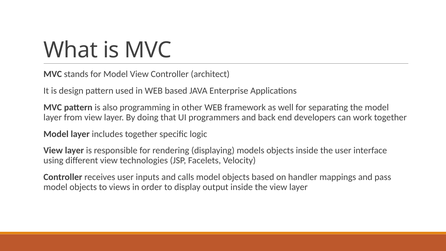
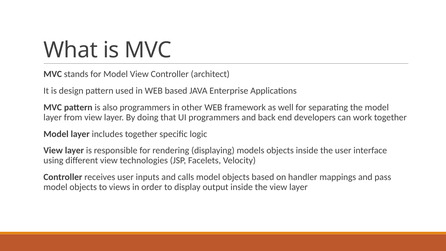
also programming: programming -> programmers
